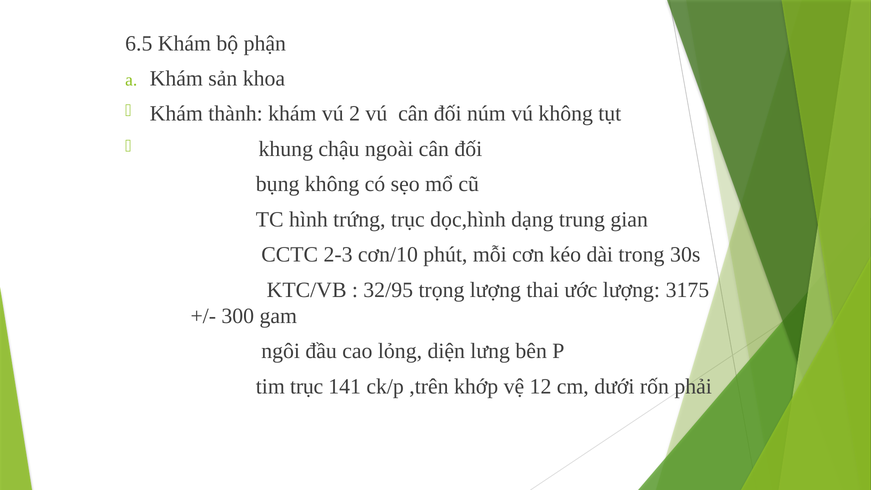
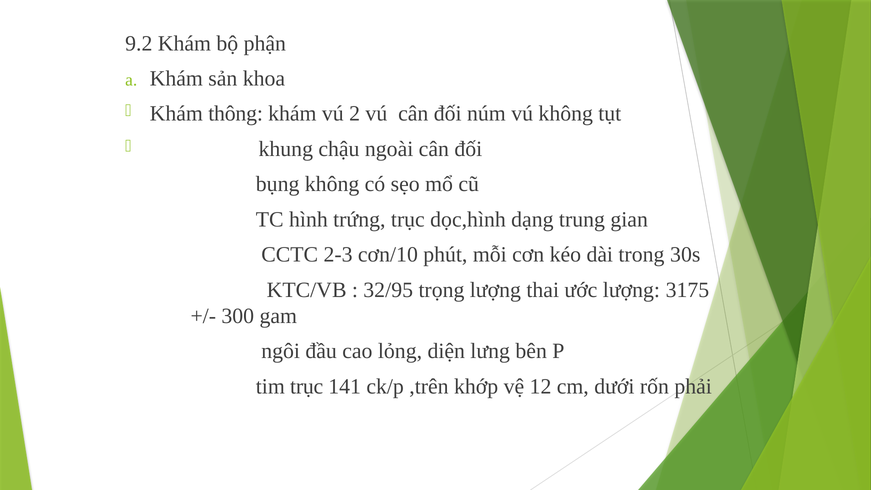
6.5: 6.5 -> 9.2
thành: thành -> thông
